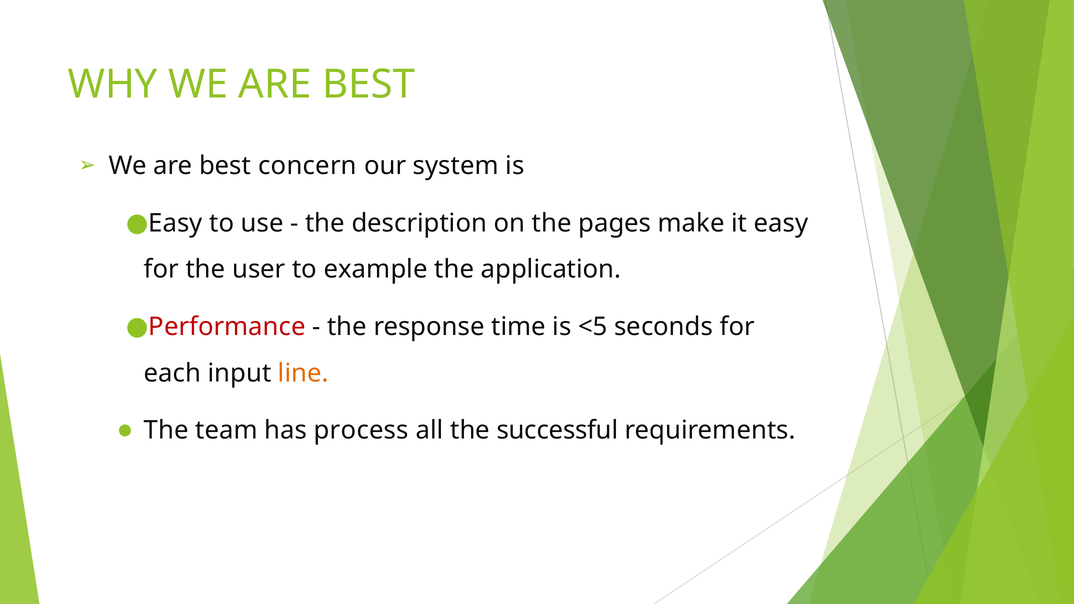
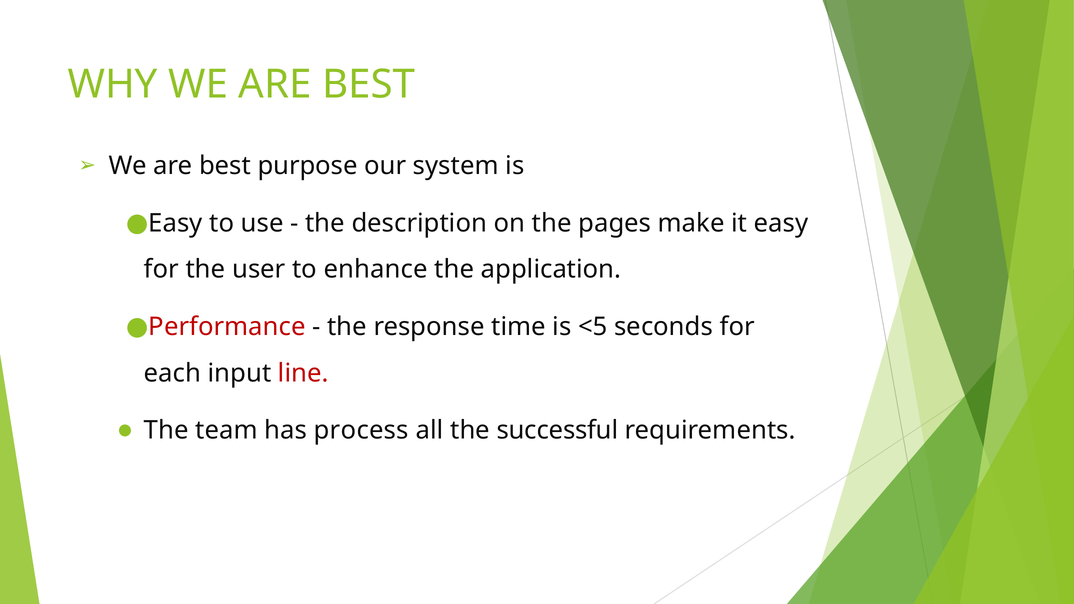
concern: concern -> purpose
example: example -> enhance
line colour: orange -> red
